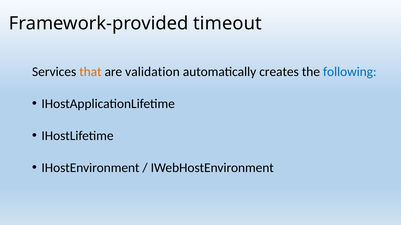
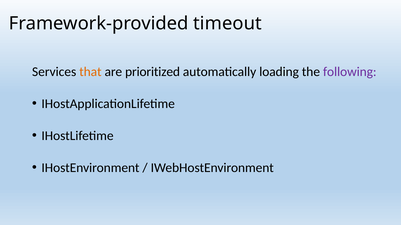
validation: validation -> prioritized
creates: creates -> loading
following colour: blue -> purple
